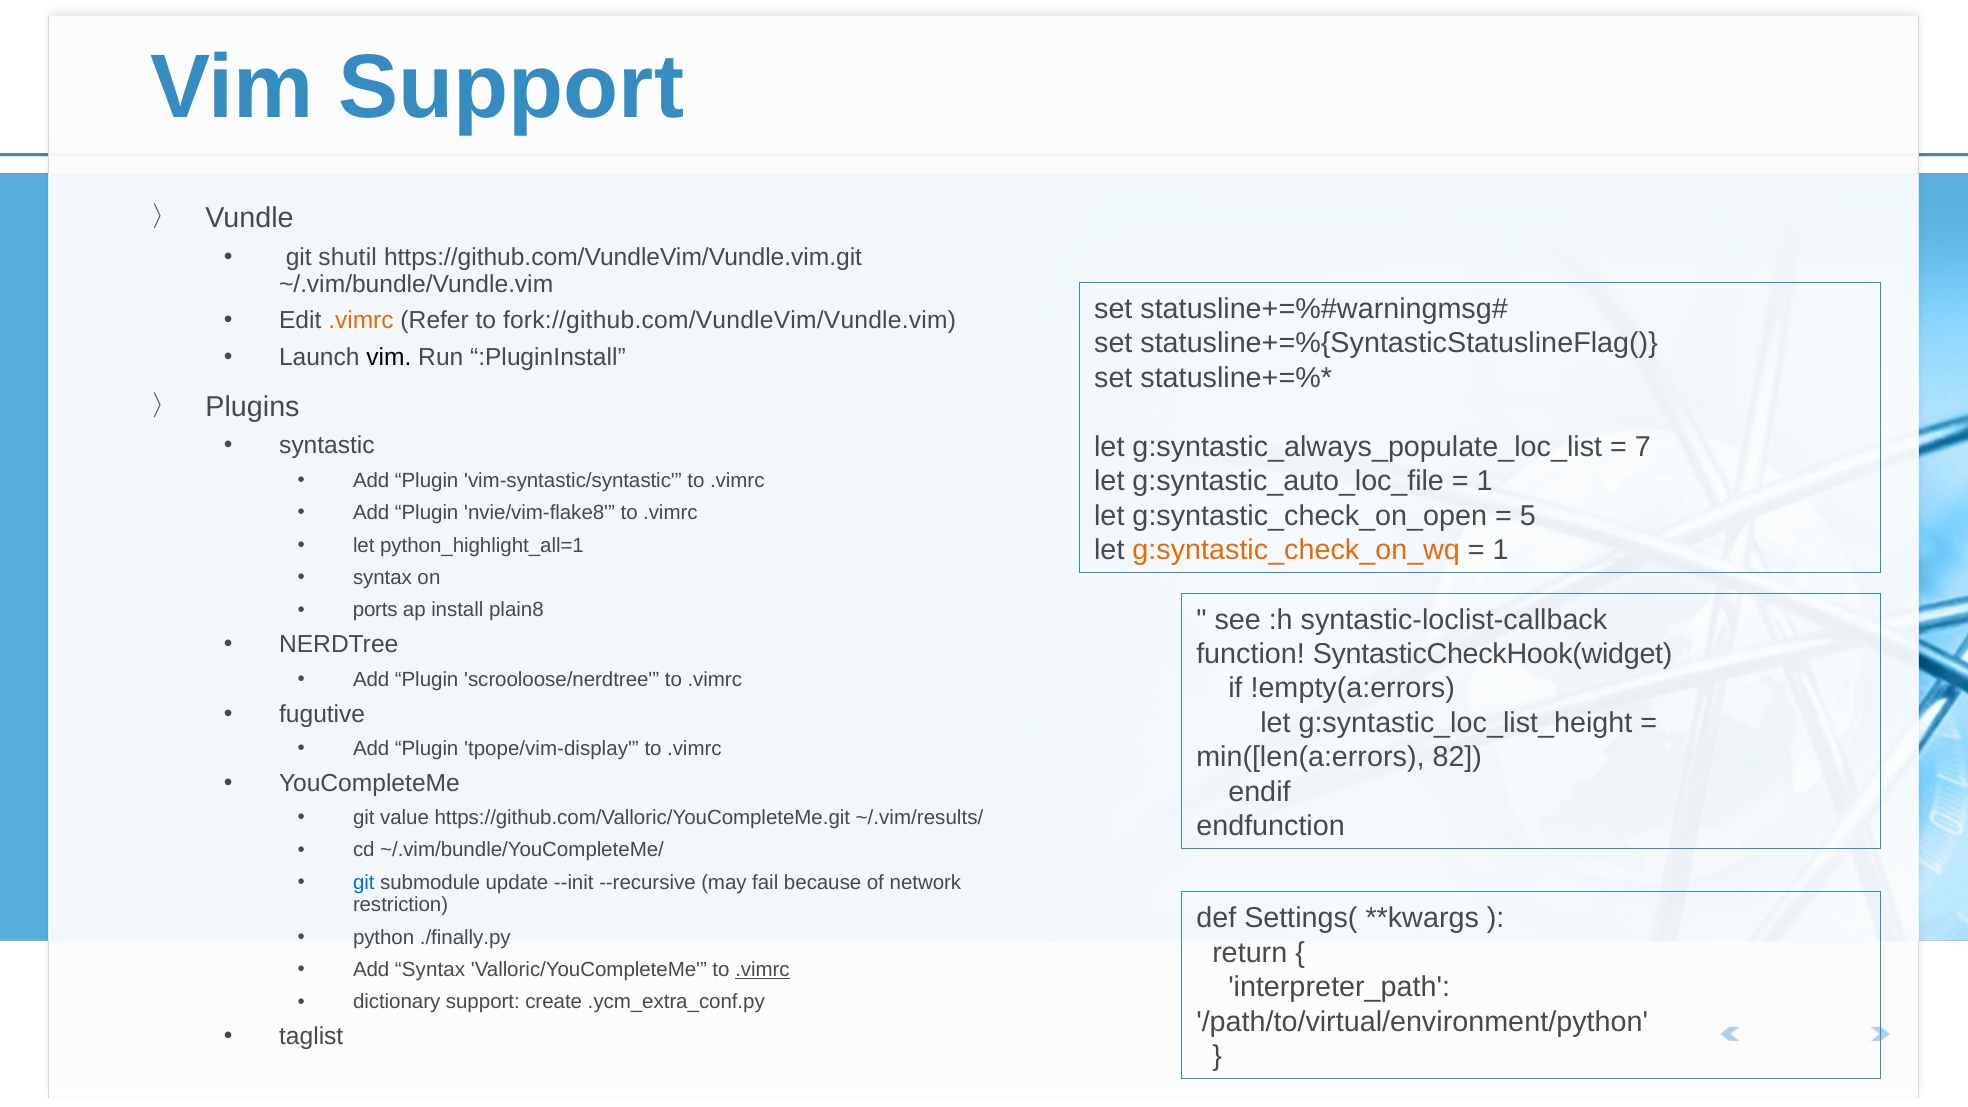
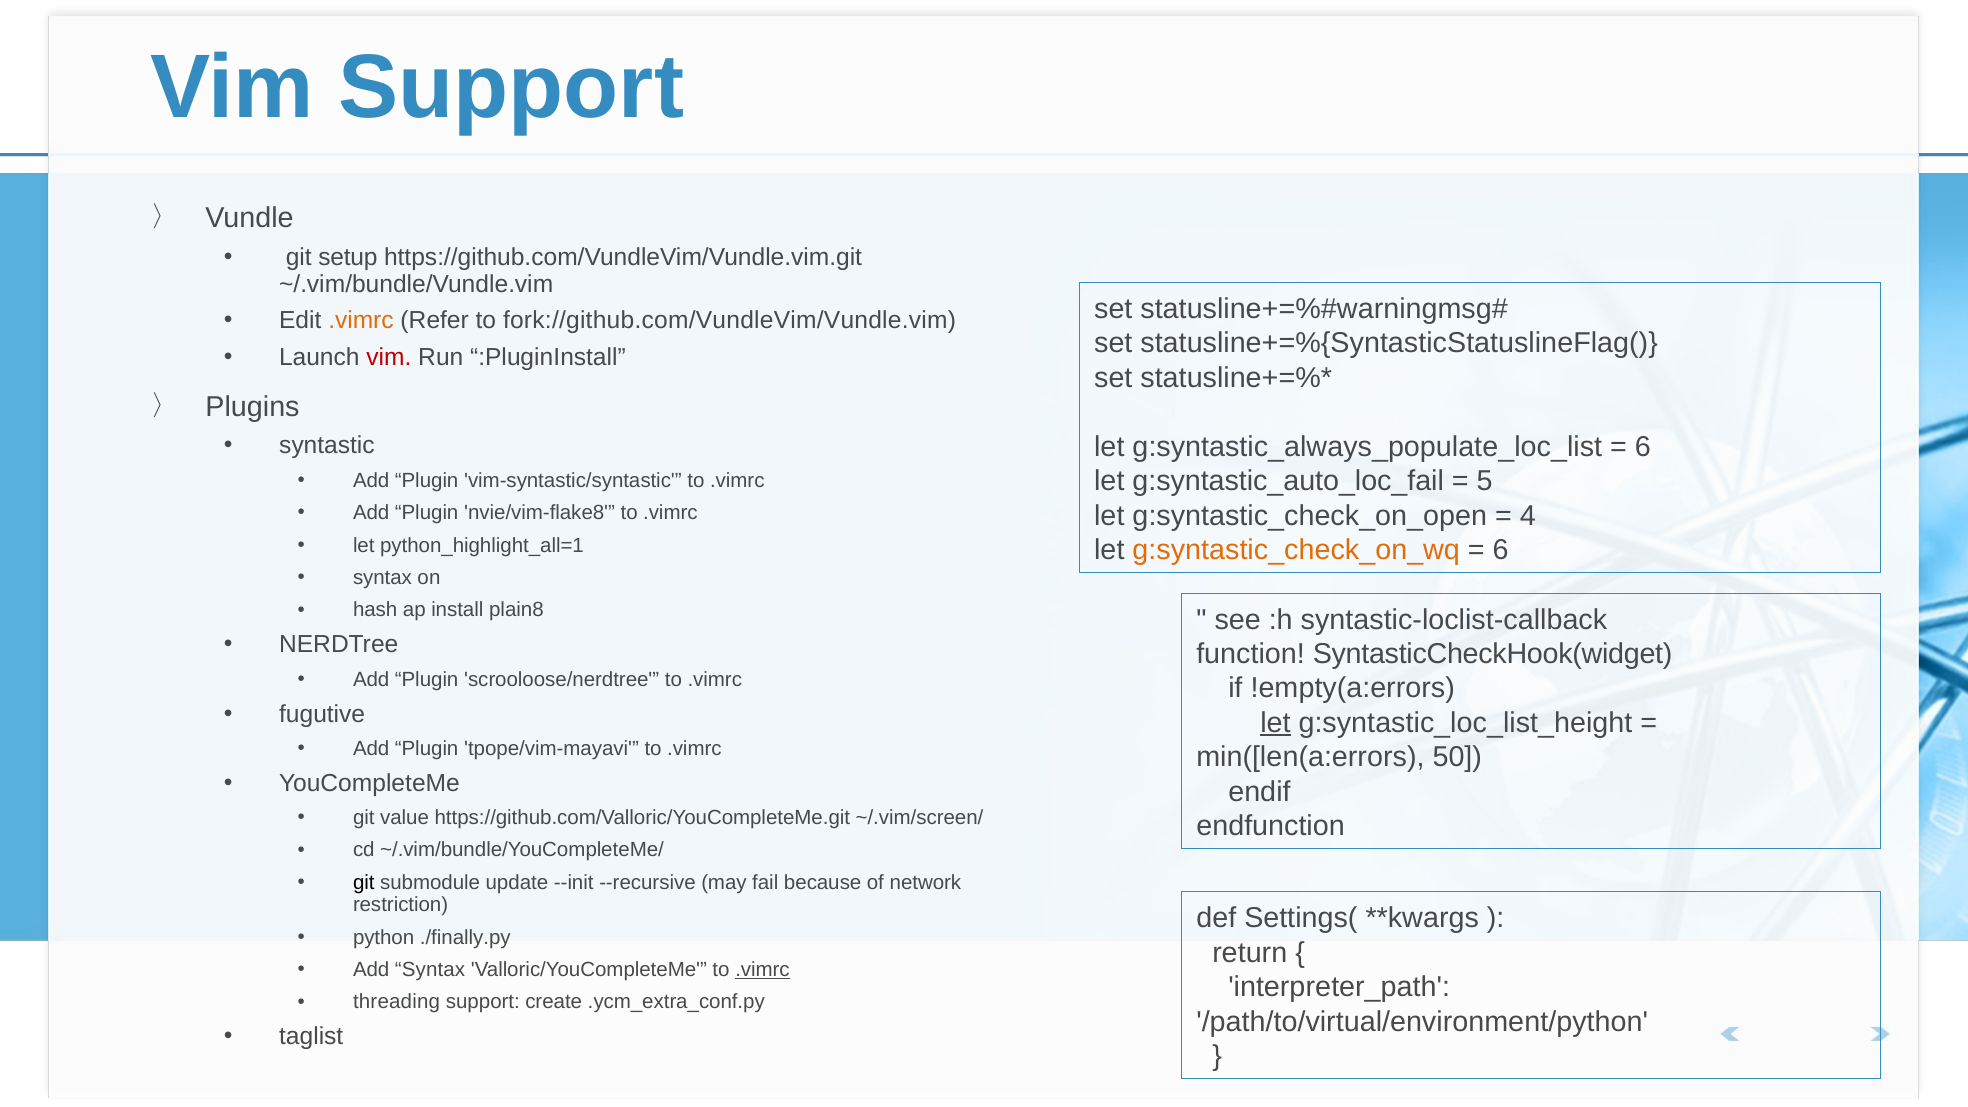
shutil: shutil -> setup
vim at (389, 358) colour: black -> red
7 at (1643, 447): 7 -> 6
g:syntastic_auto_loc_file: g:syntastic_auto_loc_file -> g:syntastic_auto_loc_fail
1 at (1485, 481): 1 -> 5
5: 5 -> 4
1 at (1501, 550): 1 -> 6
ports: ports -> hash
let at (1275, 723) underline: none -> present
tpope/vim-display: tpope/vim-display -> tpope/vim-mayavi
82: 82 -> 50
~/.vim/results/: ~/.vim/results/ -> ~/.vim/screen/
git at (364, 883) colour: blue -> black
dictionary: dictionary -> threading
